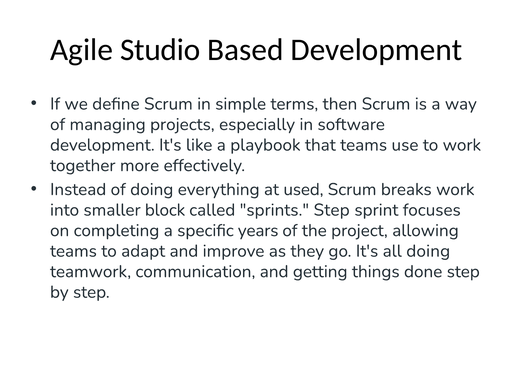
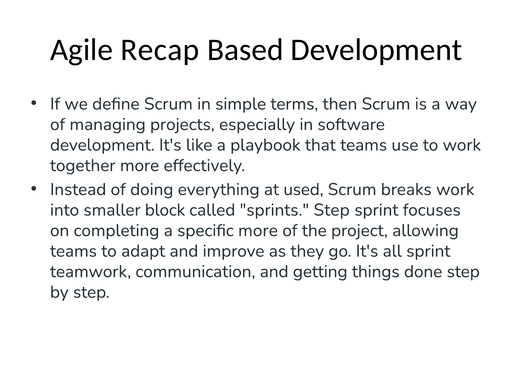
Studio: Studio -> Recap
specific years: years -> more
all doing: doing -> sprint
